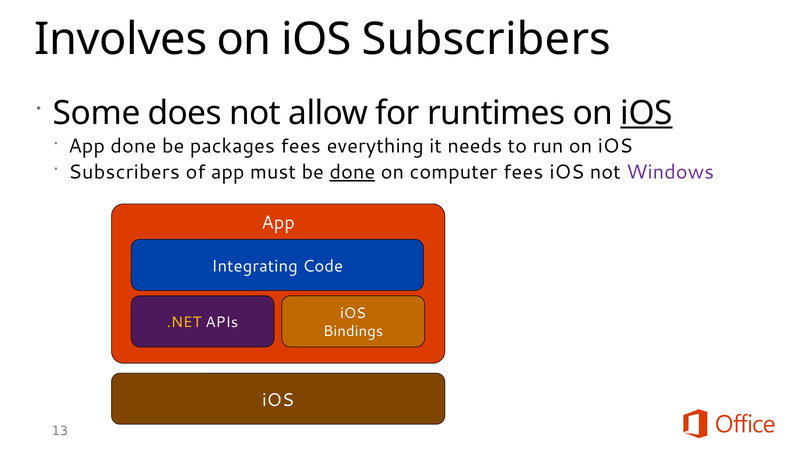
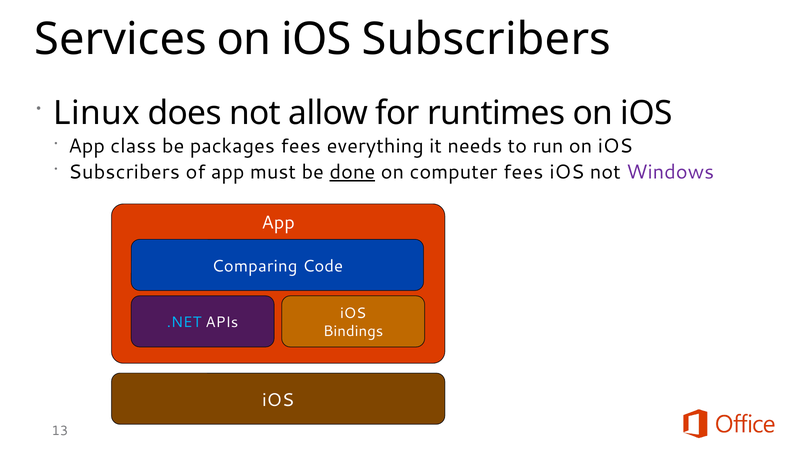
Involves: Involves -> Services
Some: Some -> Linux
iOS at (646, 113) underline: present -> none
App done: done -> class
Integrating: Integrating -> Comparing
.NET colour: yellow -> light blue
